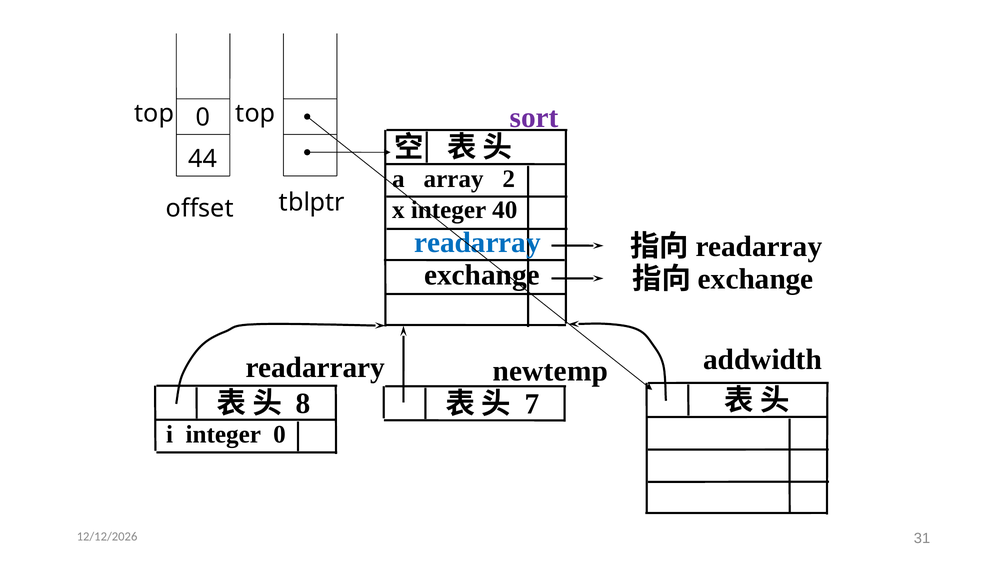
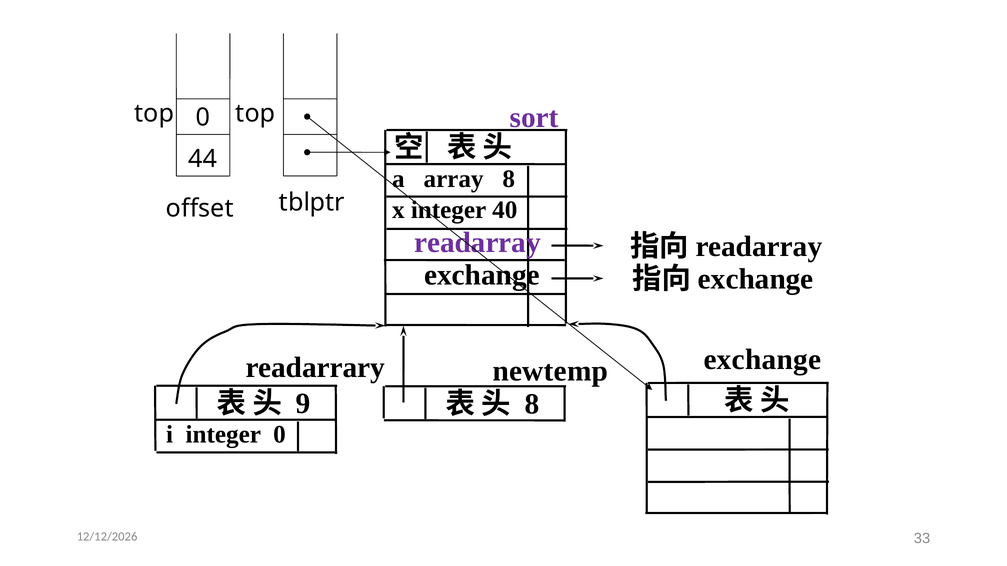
array 2: 2 -> 8
readarray at (477, 243) colour: blue -> purple
addwidth at (763, 360): addwidth -> exchange
8: 8 -> 9
7 at (532, 404): 7 -> 8
31: 31 -> 33
